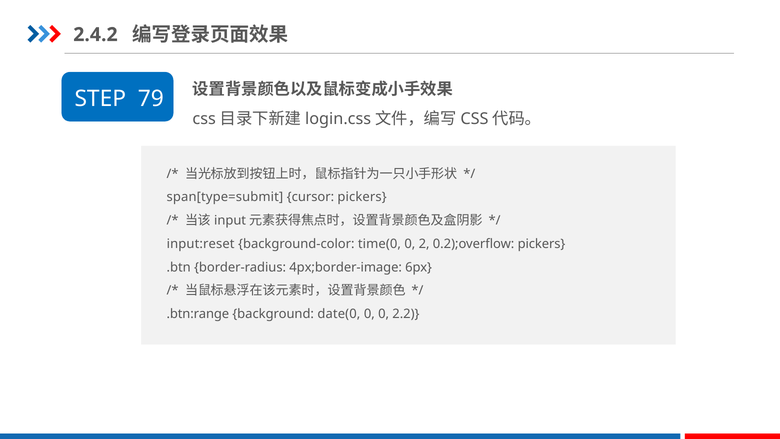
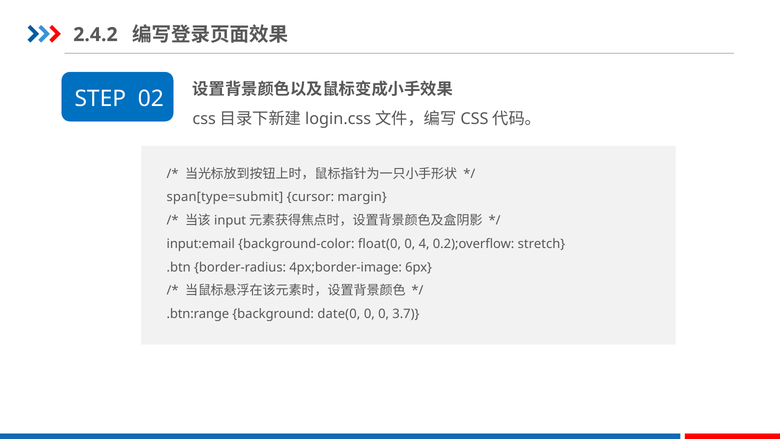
79: 79 -> 02
cursor pickers: pickers -> margin
input:reset: input:reset -> input:email
time(0: time(0 -> float(0
2: 2 -> 4
0.2);overflow pickers: pickers -> stretch
2.2: 2.2 -> 3.7
